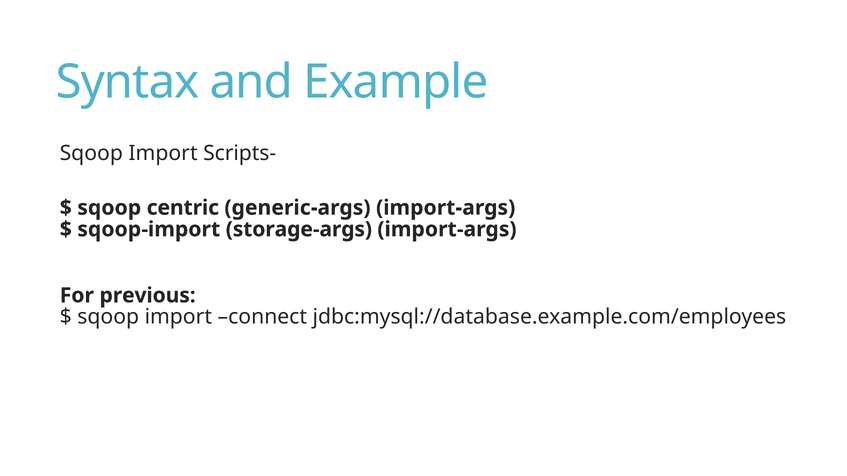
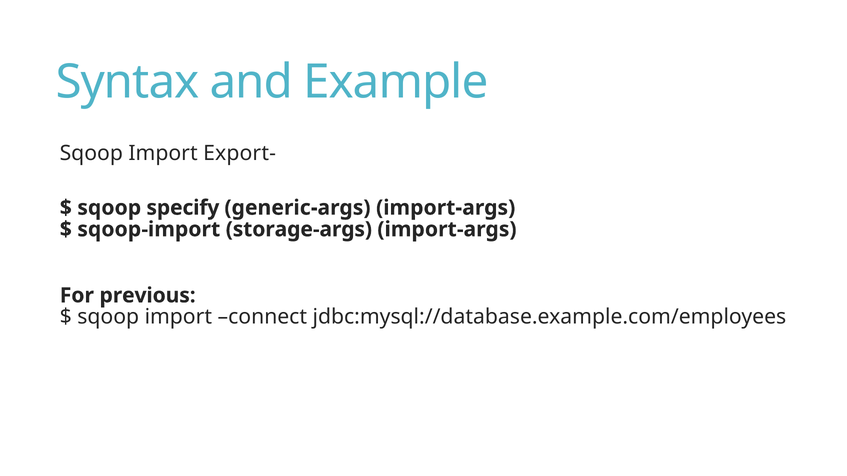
Scripts-: Scripts- -> Export-
centric: centric -> specify
